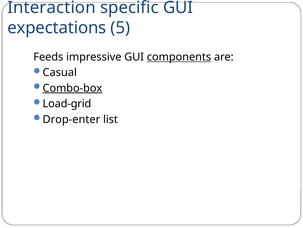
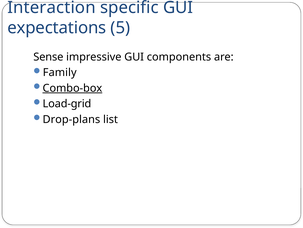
Feeds: Feeds -> Sense
components underline: present -> none
Casual: Casual -> Family
Drop-enter: Drop-enter -> Drop-plans
